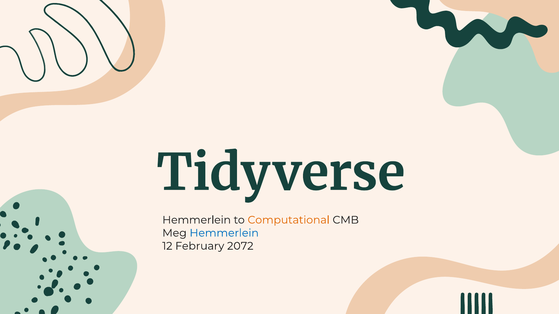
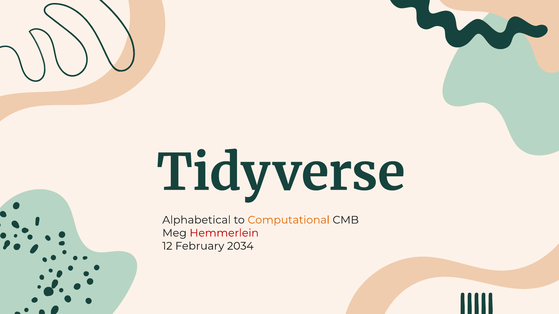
Hemmerlein at (197, 220): Hemmerlein -> Alphabetical
Hemmerlein at (224, 233) colour: blue -> red
2072: 2072 -> 2034
